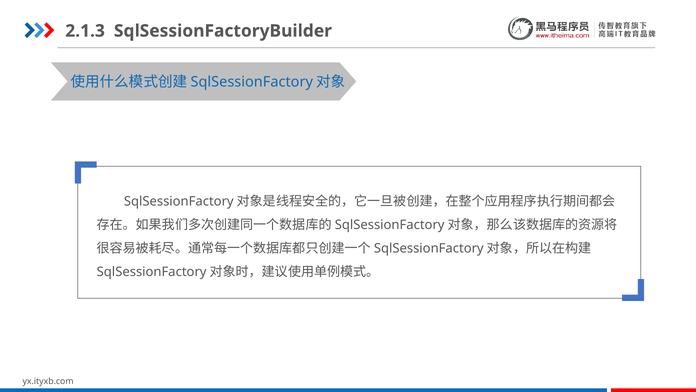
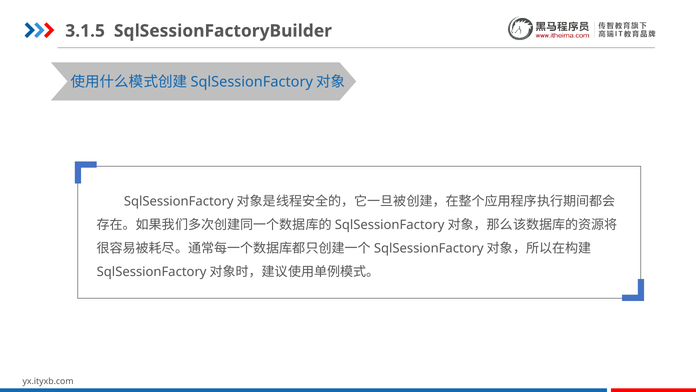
2.1.3: 2.1.3 -> 3.1.5
